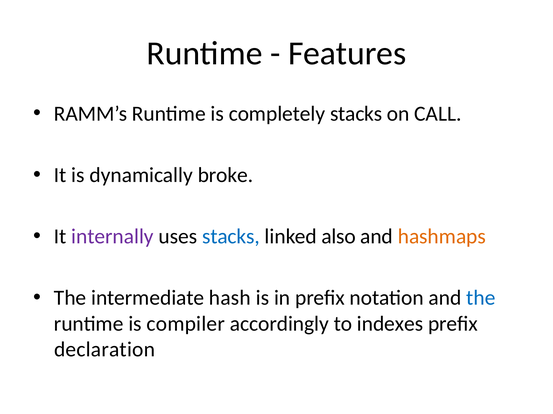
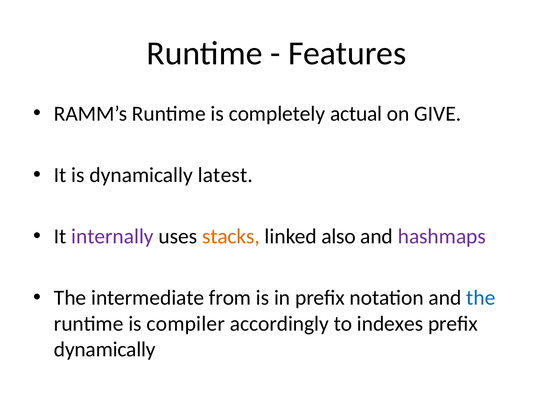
completely stacks: stacks -> actual
CALL: CALL -> GIVE
broke: broke -> latest
stacks at (231, 237) colour: blue -> orange
hashmaps colour: orange -> purple
hash: hash -> from
declaration at (105, 350): declaration -> dynamically
